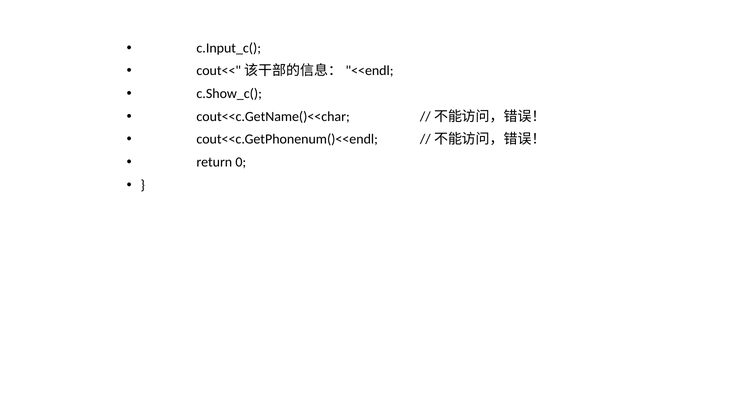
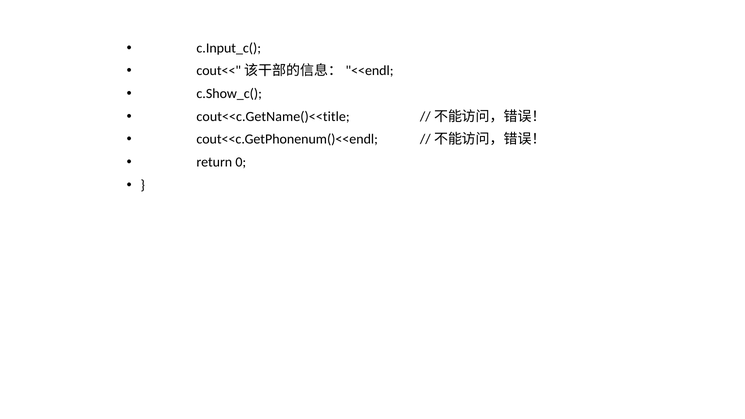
cout<<c.GetName()<<char: cout<<c.GetName()<<char -> cout<<c.GetName()<<title
